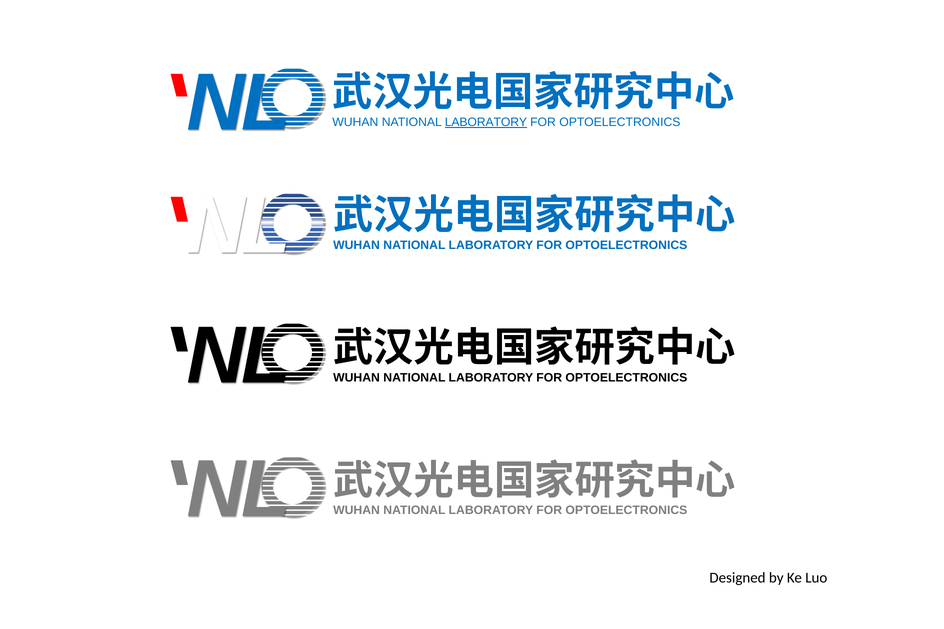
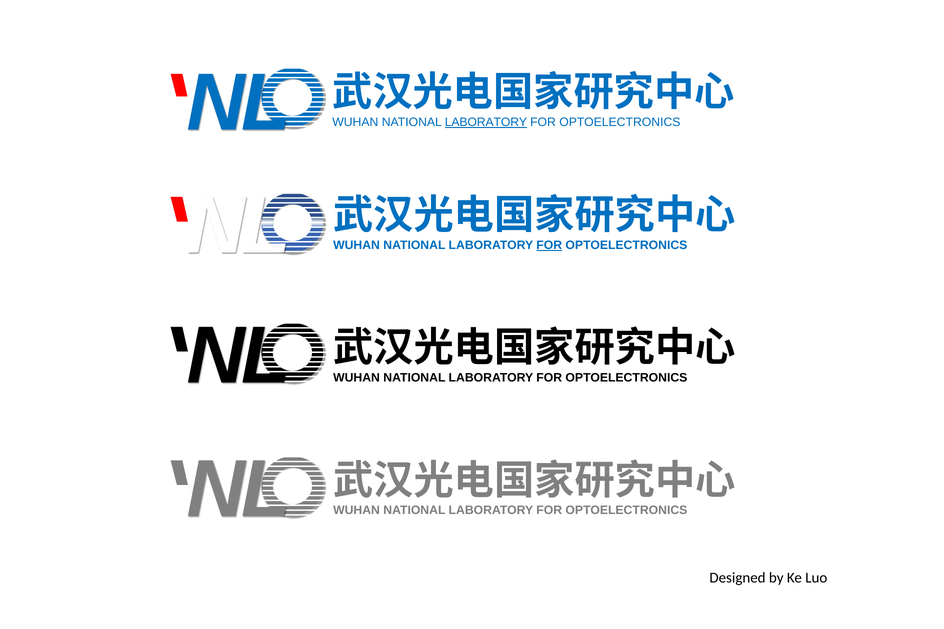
FOR at (549, 245) underline: none -> present
